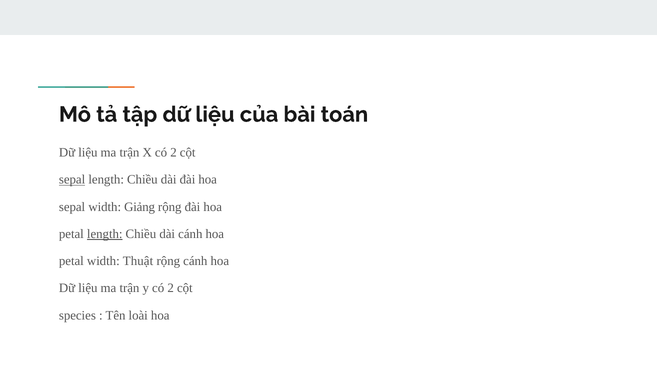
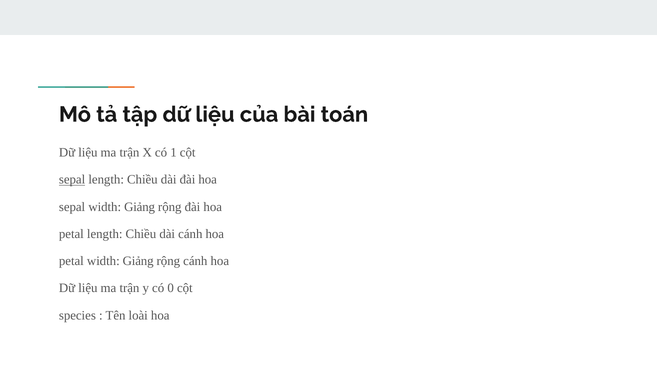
X có 2: 2 -> 1
length at (105, 234) underline: present -> none
petal width Thuật: Thuật -> Giảng
y có 2: 2 -> 0
